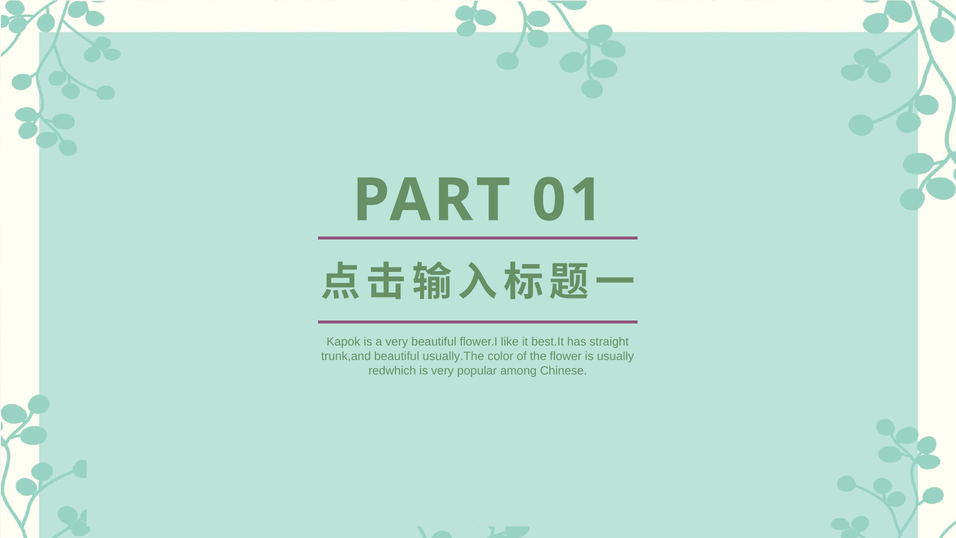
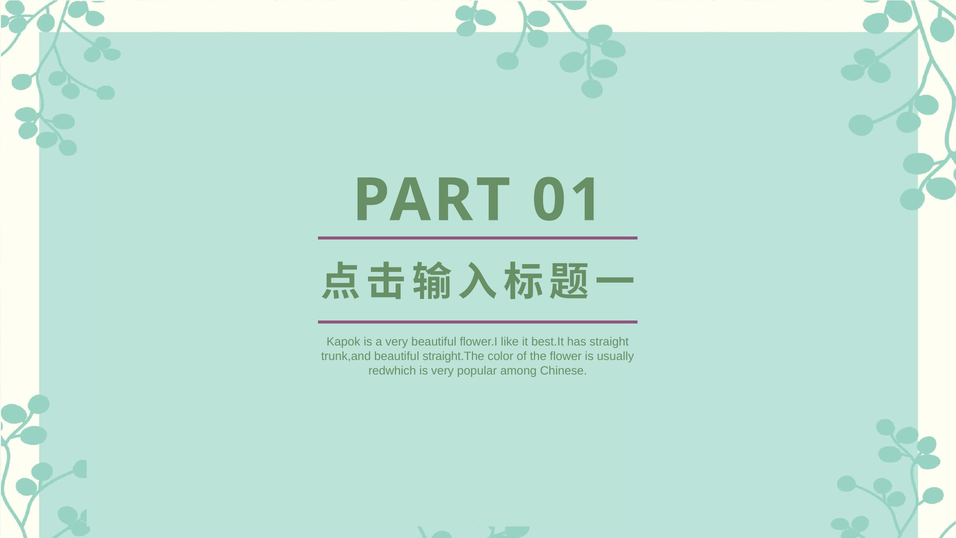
usually.The: usually.The -> straight.The
